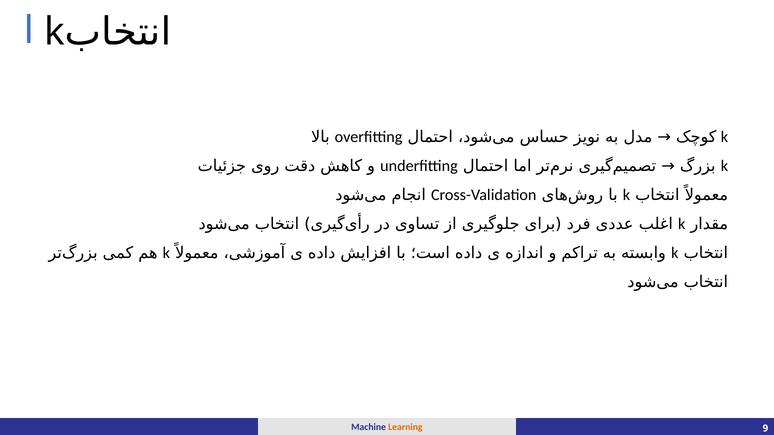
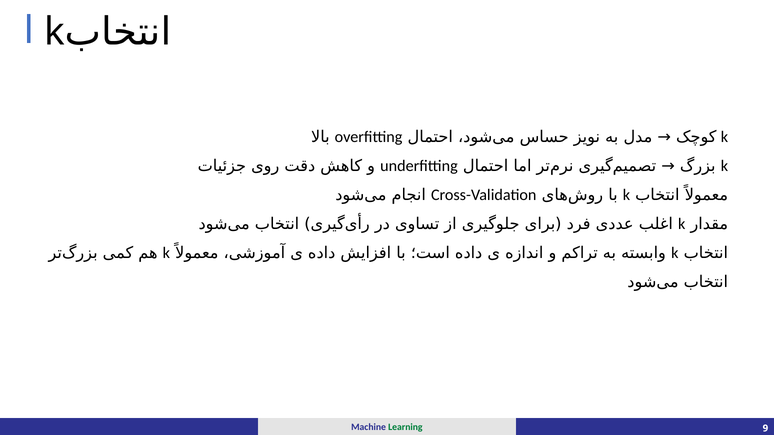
Learning colour: orange -> green
